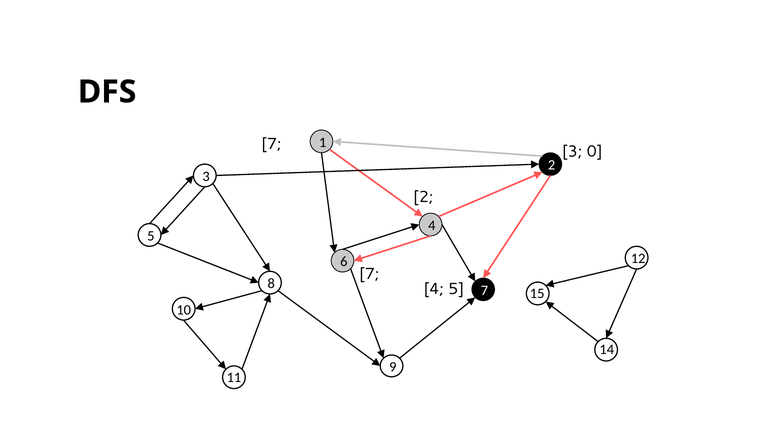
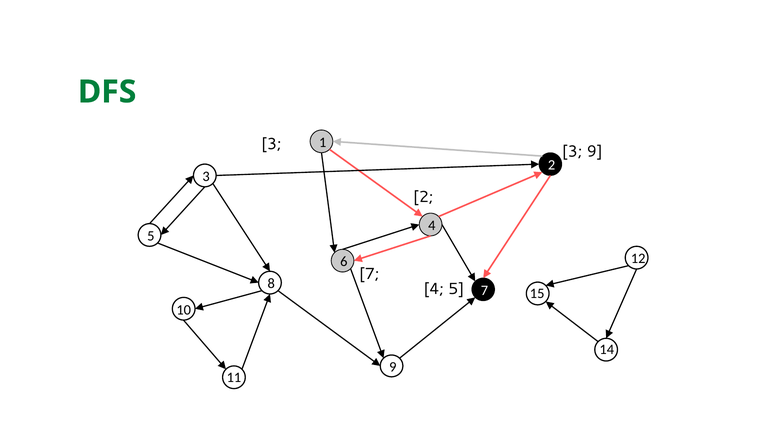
DFS colour: black -> green
7 at (271, 144): 7 -> 3
3 0: 0 -> 9
